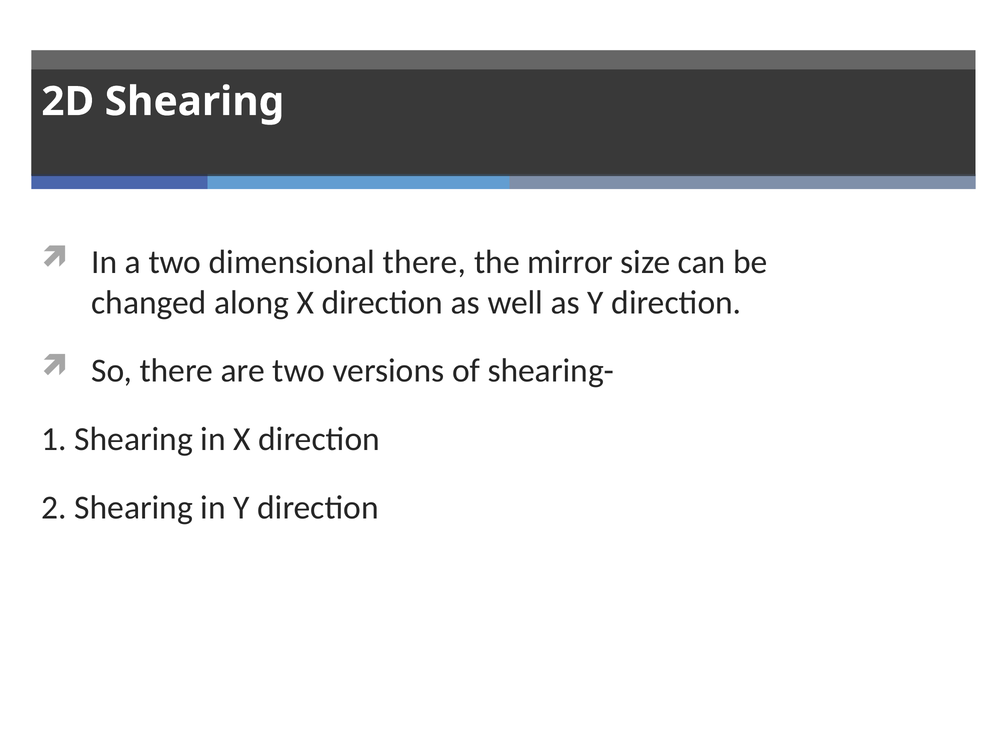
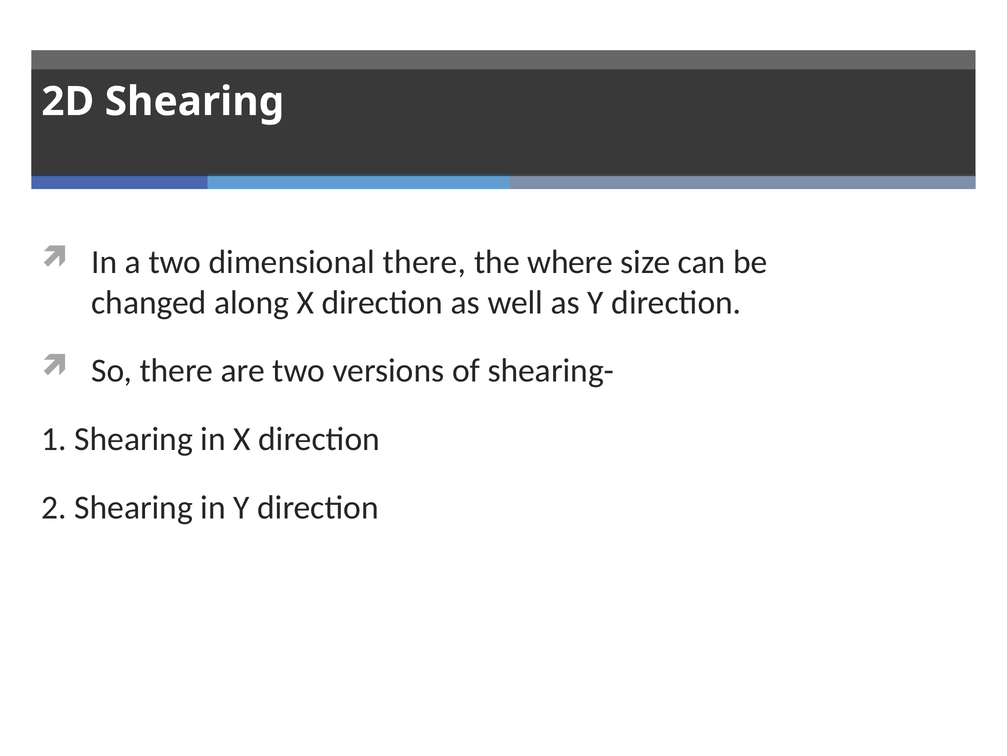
mirror: mirror -> where
